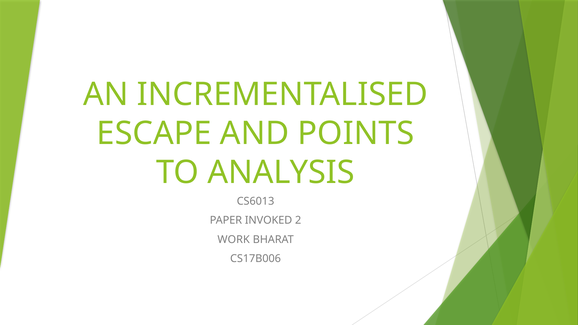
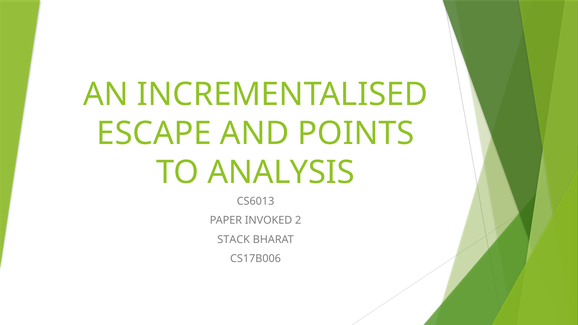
WORK: WORK -> STACK
